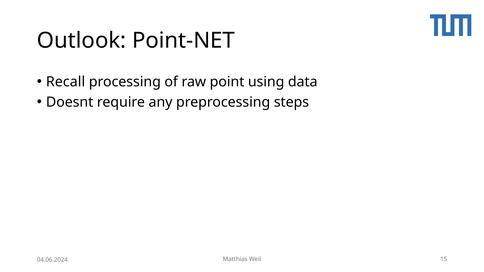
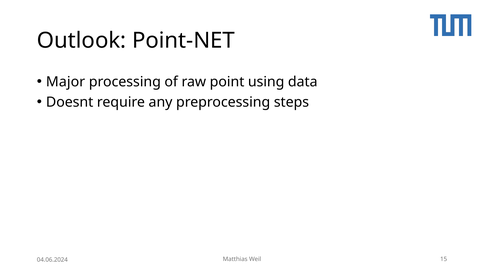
Recall: Recall -> Major
